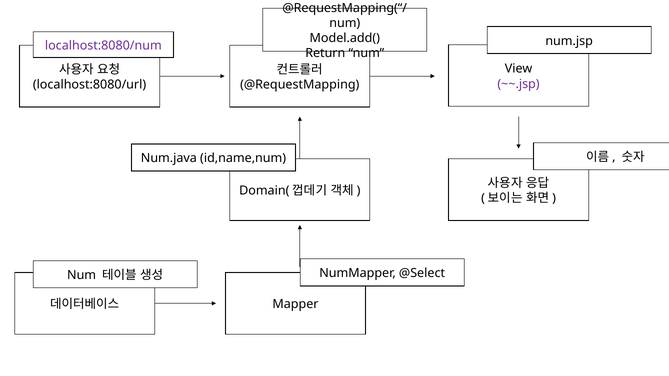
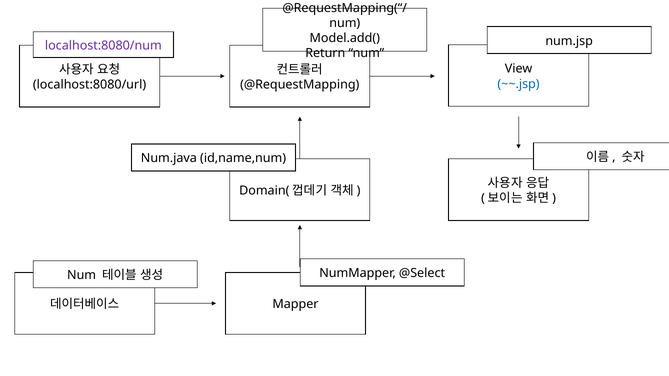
~~.jsp colour: purple -> blue
